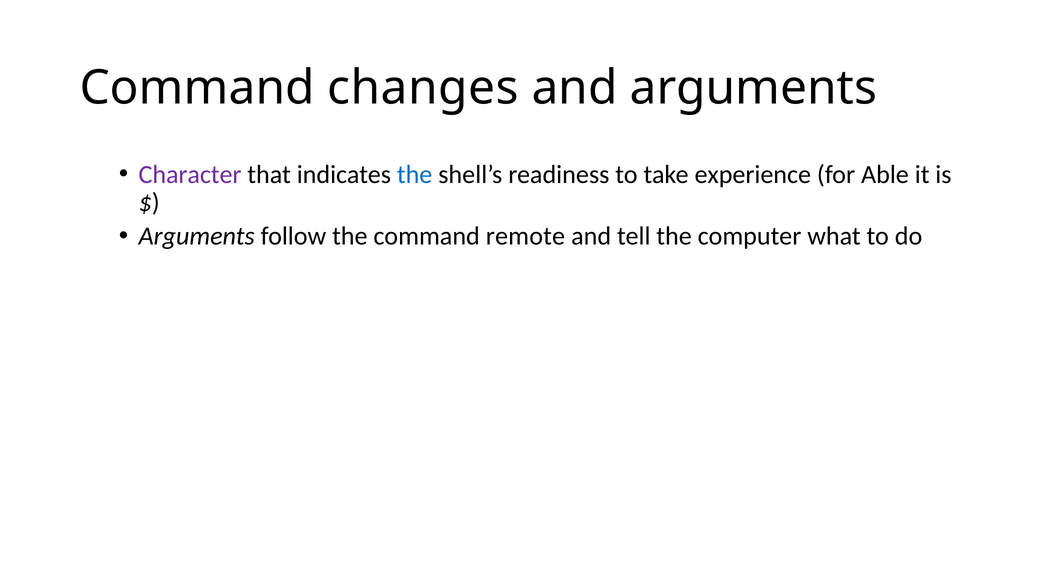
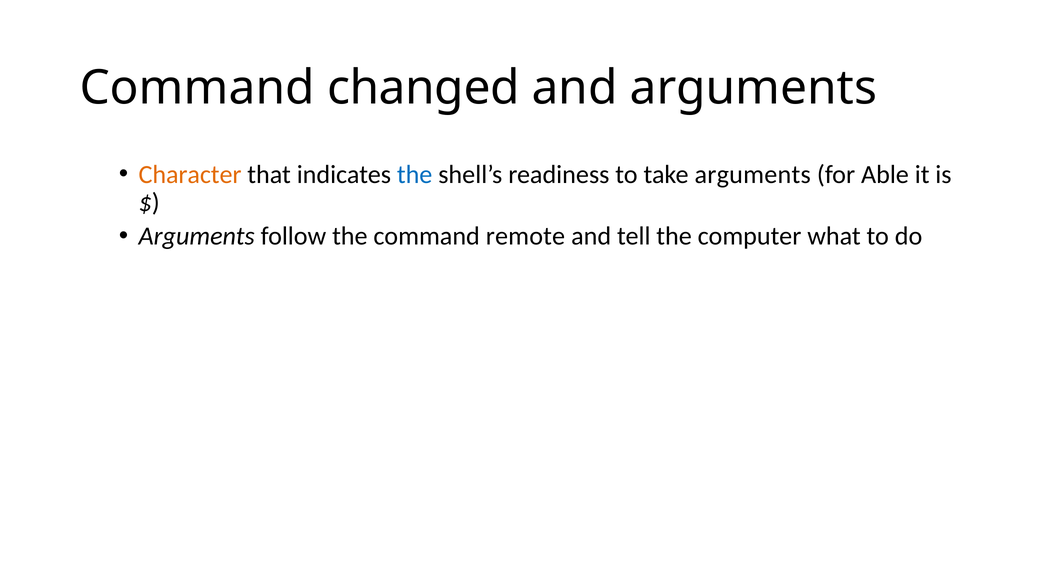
changes: changes -> changed
Character colour: purple -> orange
take experience: experience -> arguments
